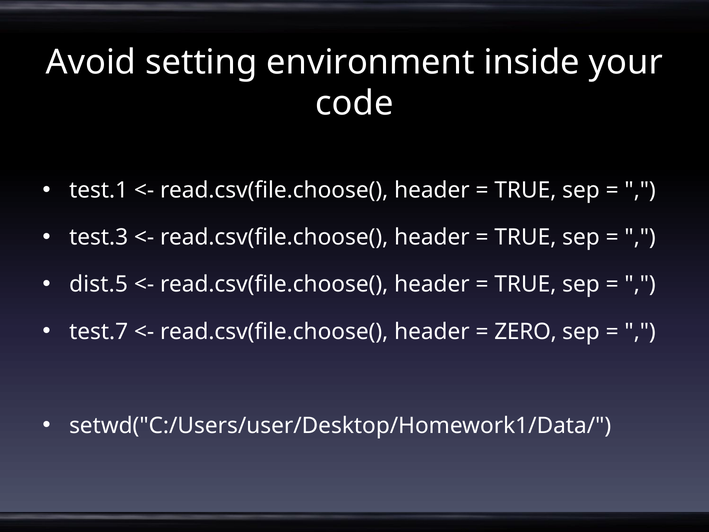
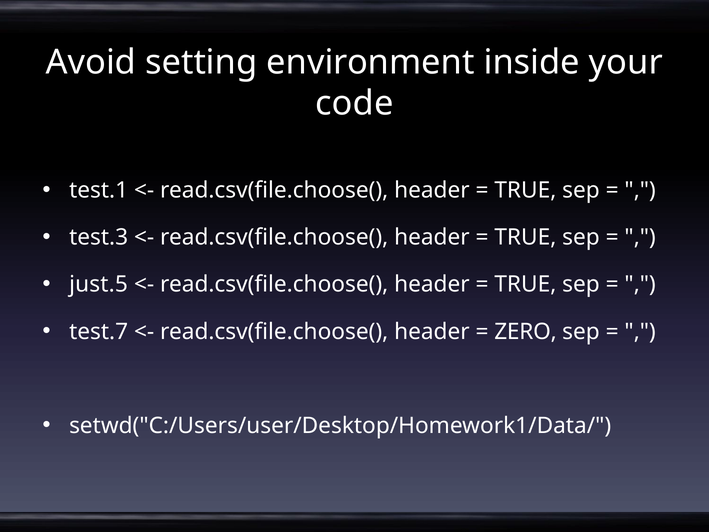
dist.5: dist.5 -> just.5
